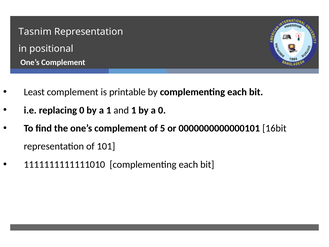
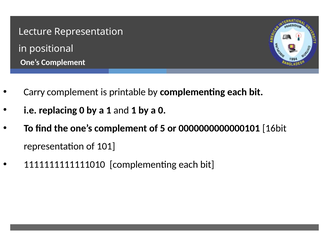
Tasnim: Tasnim -> Lecture
Least: Least -> Carry
